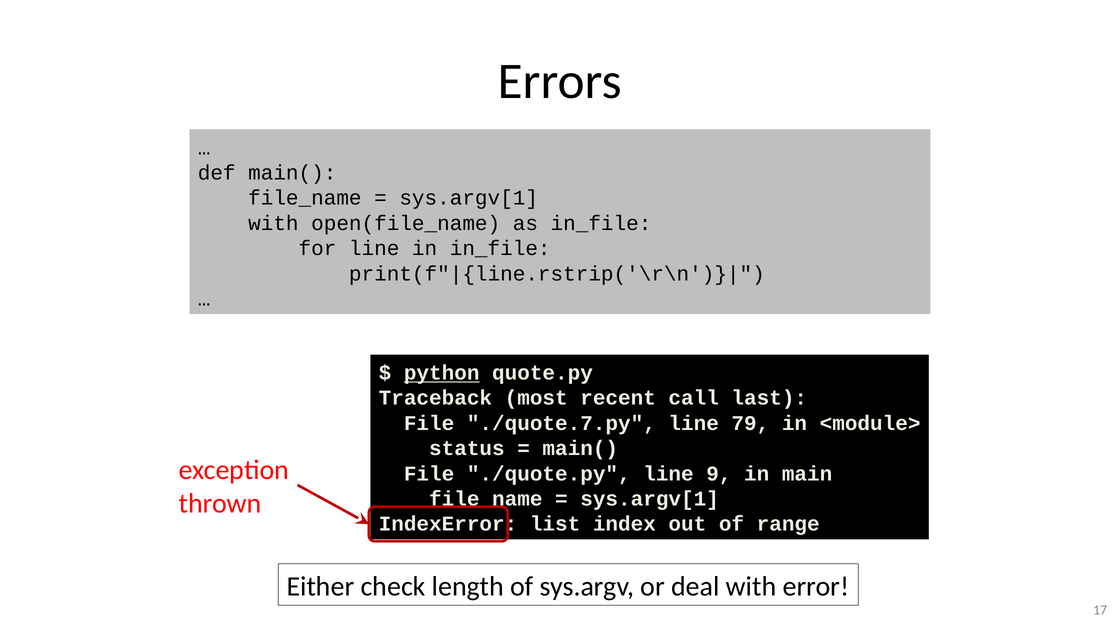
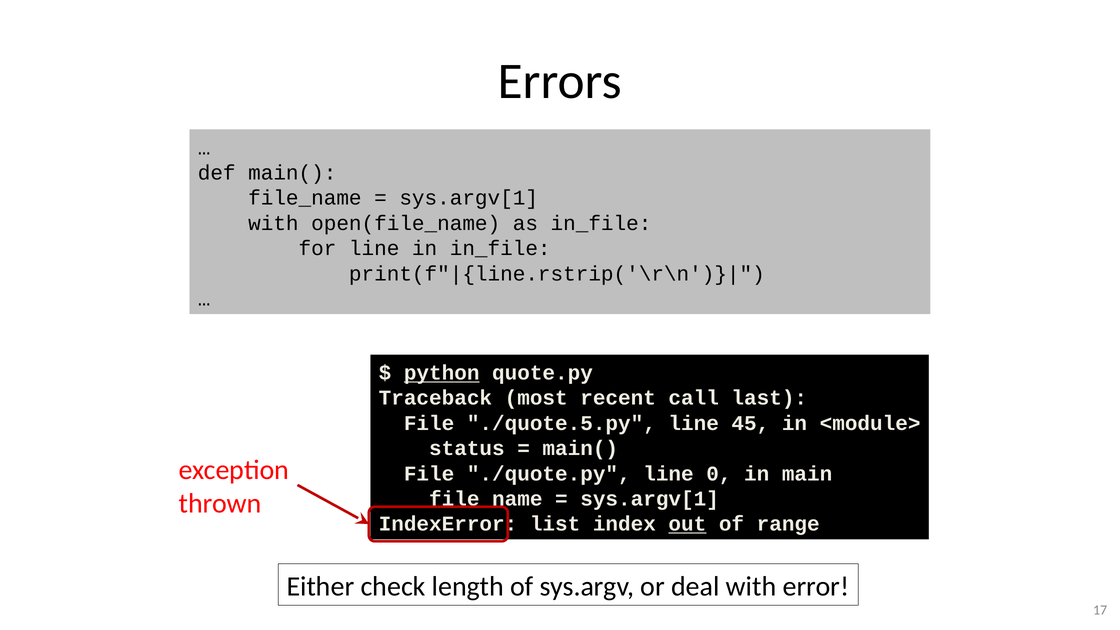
./quote.7.py: ./quote.7.py -> ./quote.5.py
79: 79 -> 45
9: 9 -> 0
out underline: none -> present
